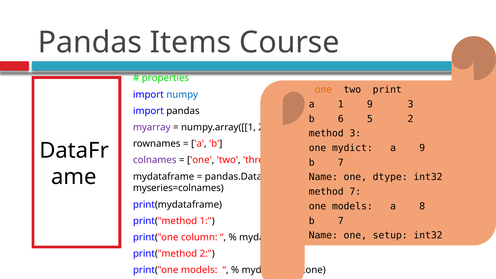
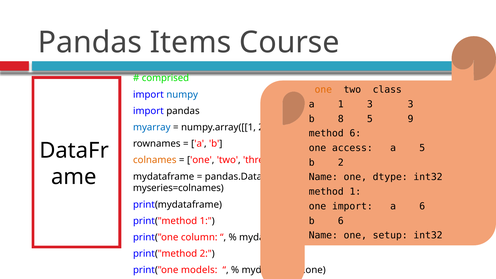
properties: properties -> comprised
print: print -> class
1 9: 9 -> 3
b 6: 6 -> 8
5 2: 2 -> 9
myarray colour: purple -> blue
3 at (355, 133): 3 -> 6
mydict: mydict -> access
a 9: 9 -> 5
colnames colour: purple -> orange
7 at (341, 163): 7 -> 2
method 7: 7 -> 1
one models: models -> import
a 8: 8 -> 6
7 at (341, 221): 7 -> 6
